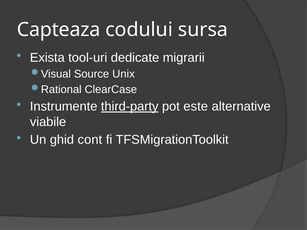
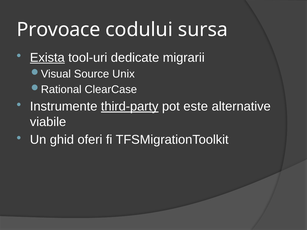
Capteaza: Capteaza -> Provoace
Exista underline: none -> present
cont: cont -> oferi
